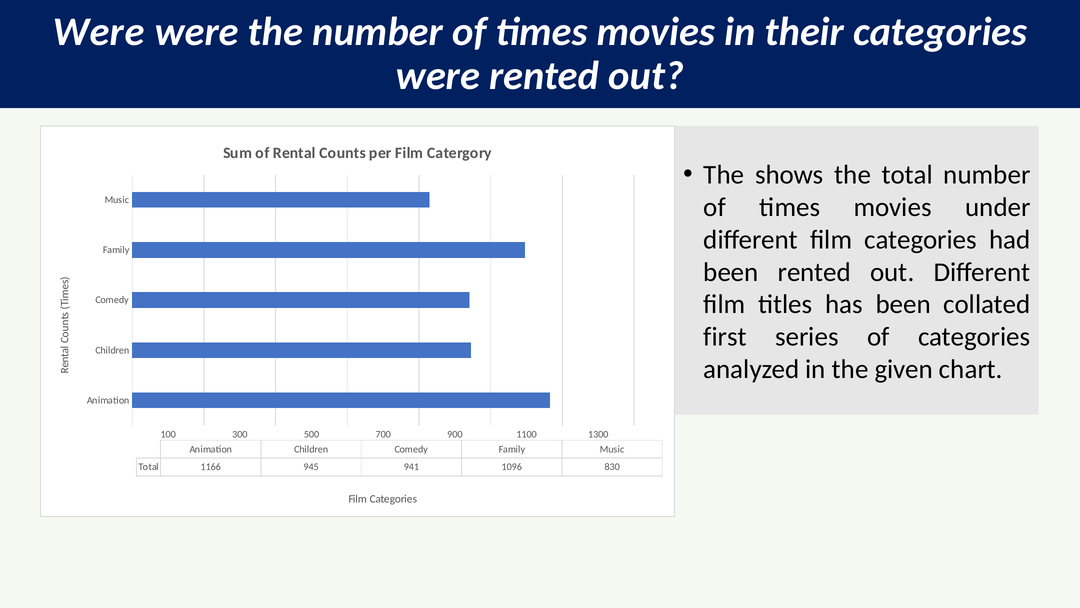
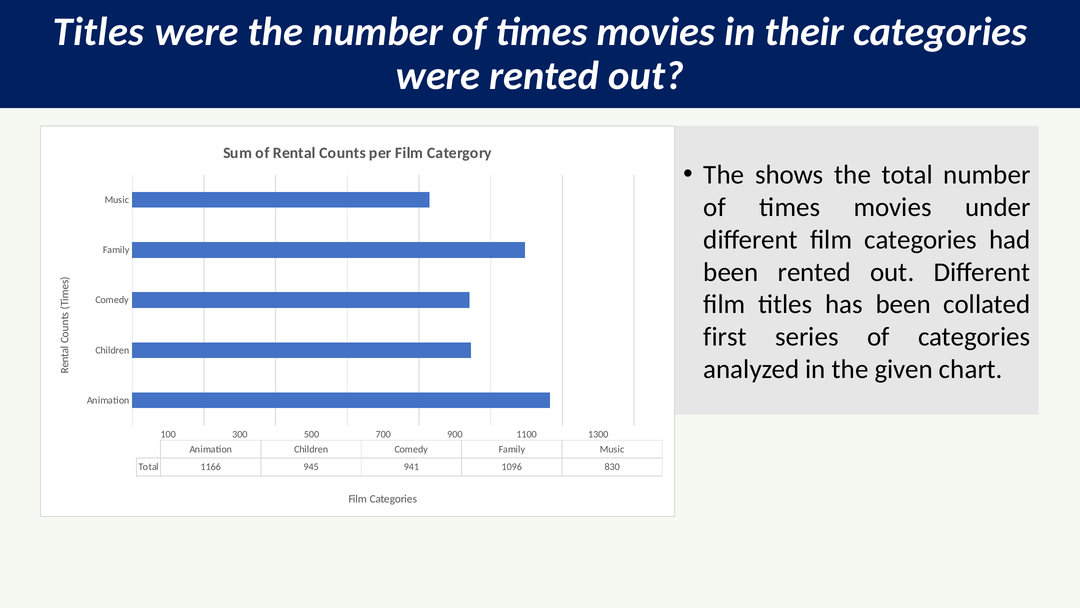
Were at (99, 32): Were -> Titles
